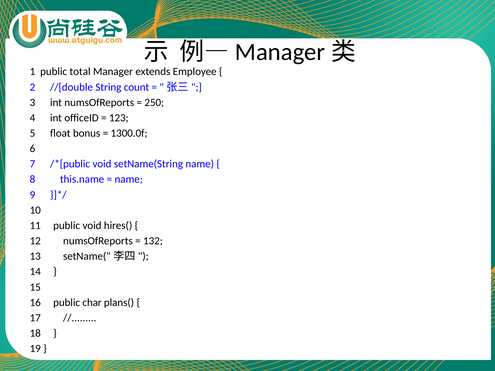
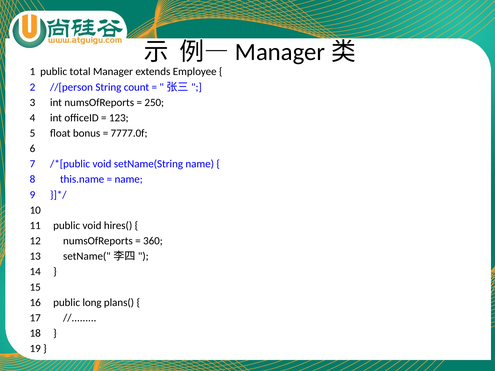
//[double: //[double -> //[person
1300.0f: 1300.0f -> 7777.0f
132: 132 -> 360
char: char -> long
